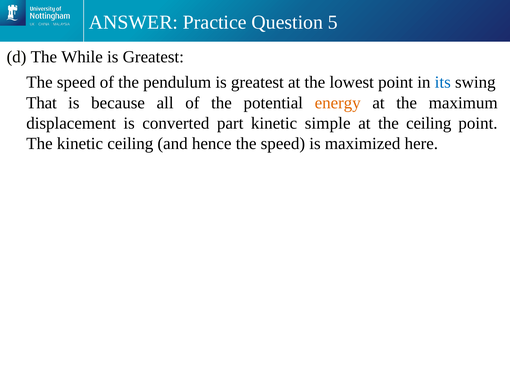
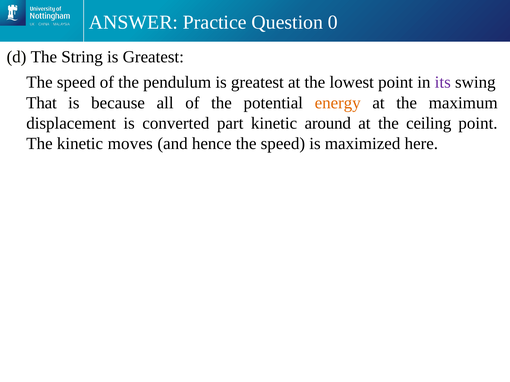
5: 5 -> 0
While: While -> String
its colour: blue -> purple
simple: simple -> around
kinetic ceiling: ceiling -> moves
